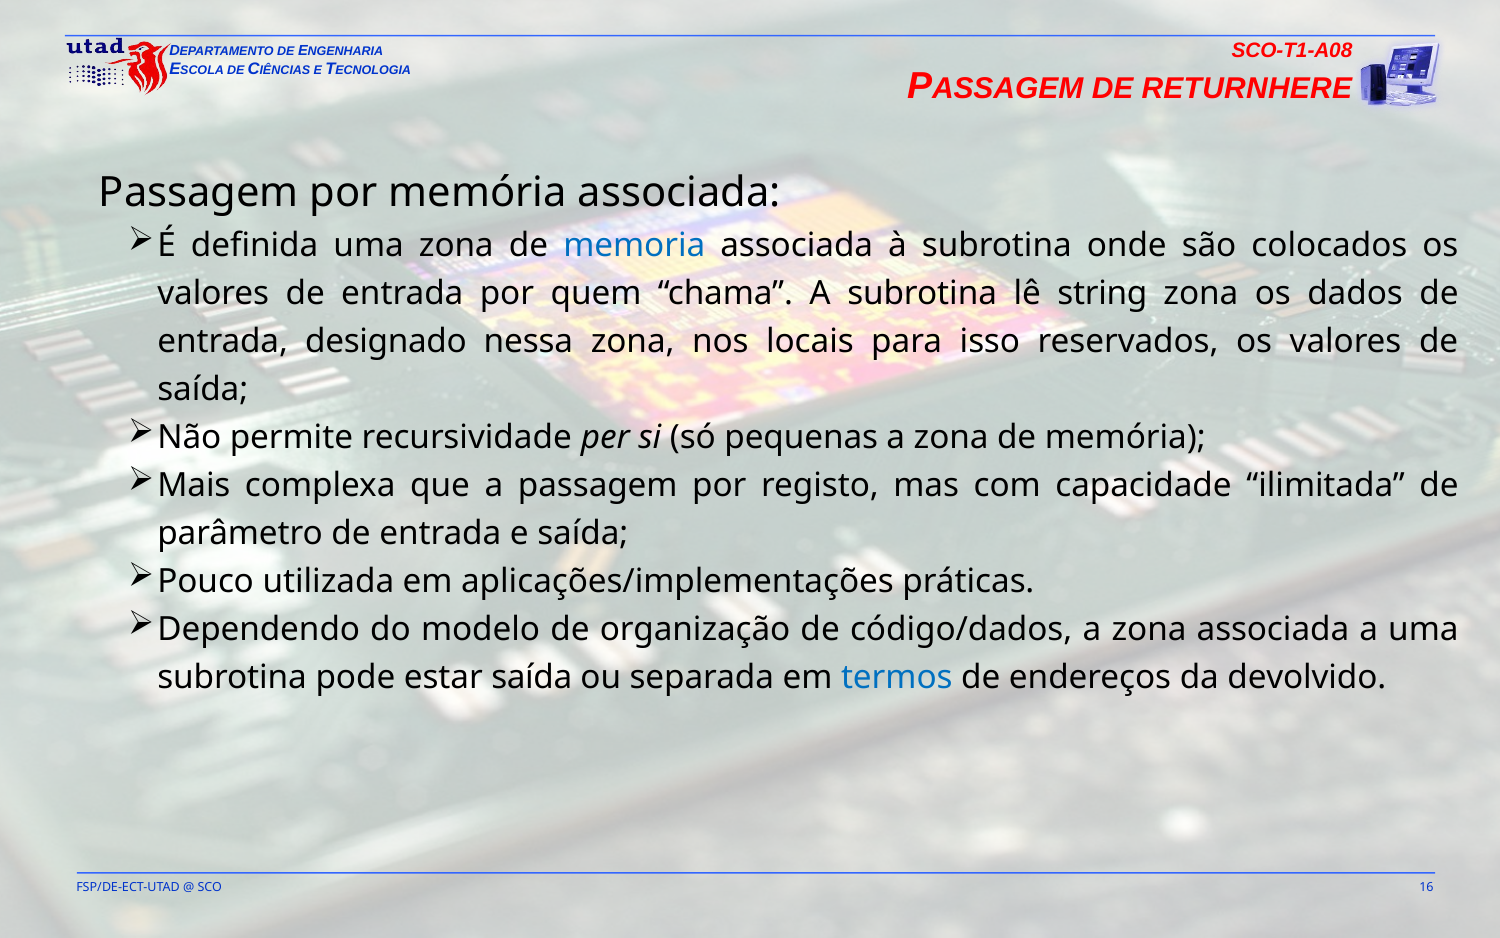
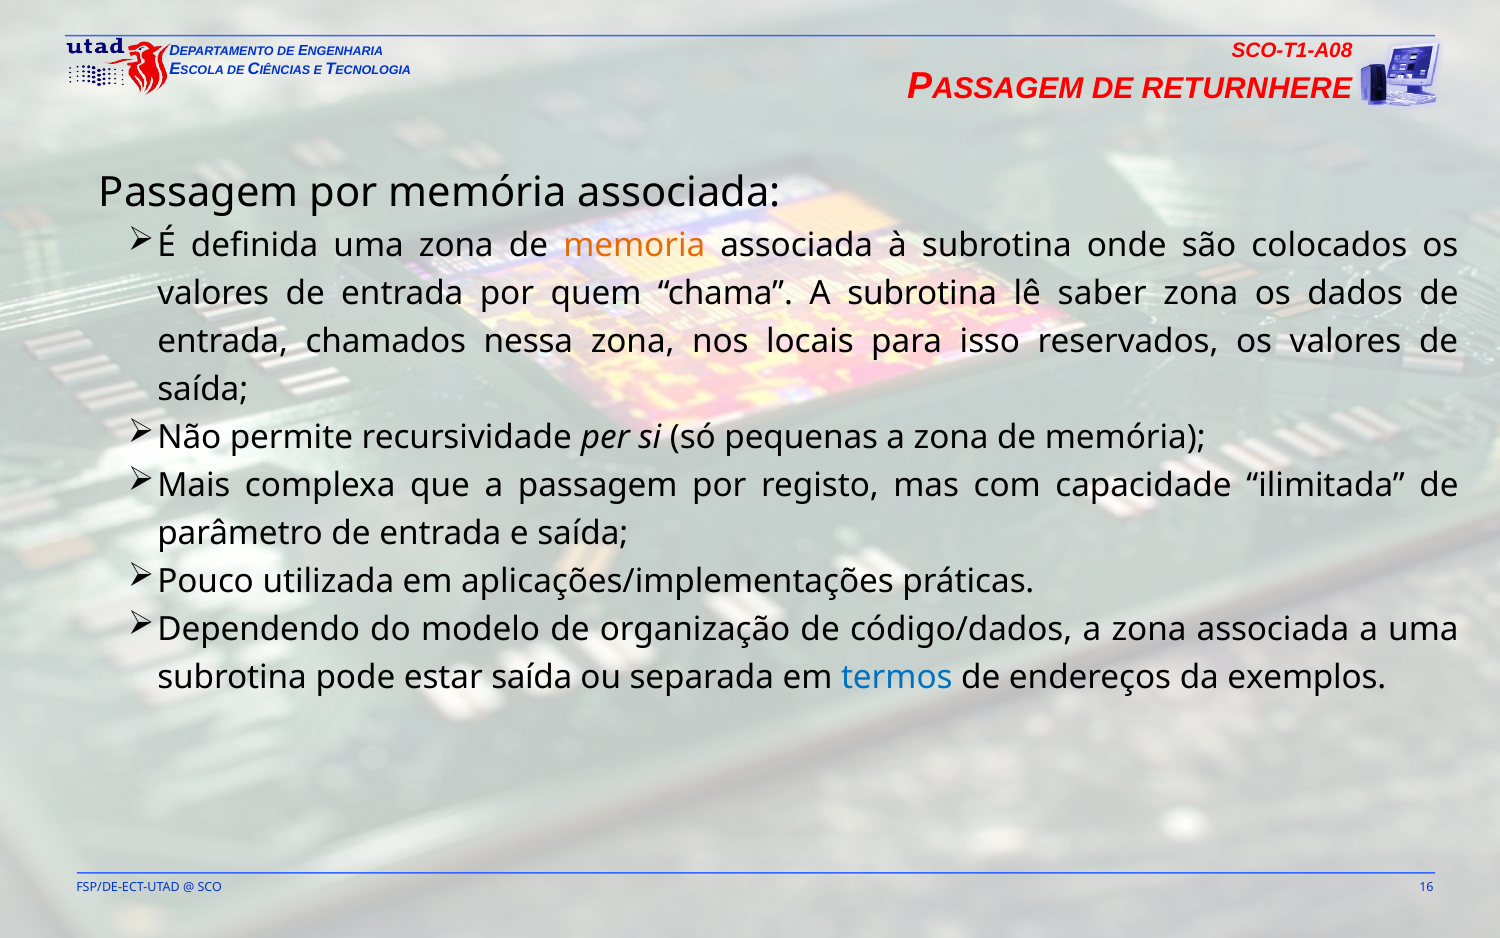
memoria colour: blue -> orange
string: string -> saber
designado: designado -> chamados
devolvido: devolvido -> exemplos
